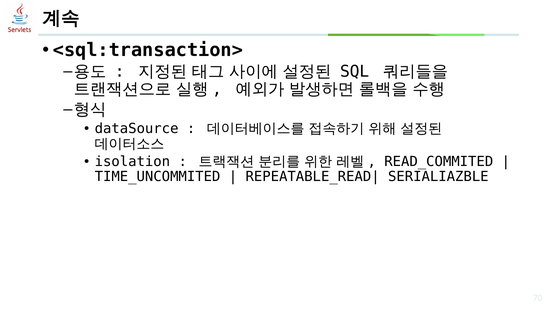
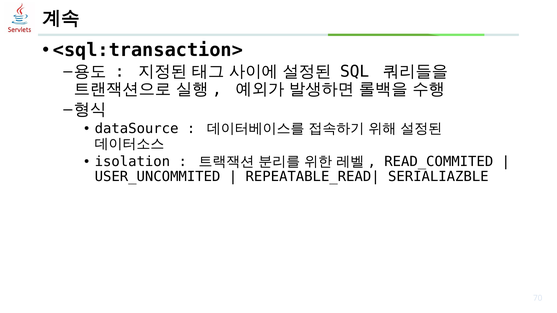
TIME_UNCOMMITED: TIME_UNCOMMITED -> USER_UNCOMMITED
